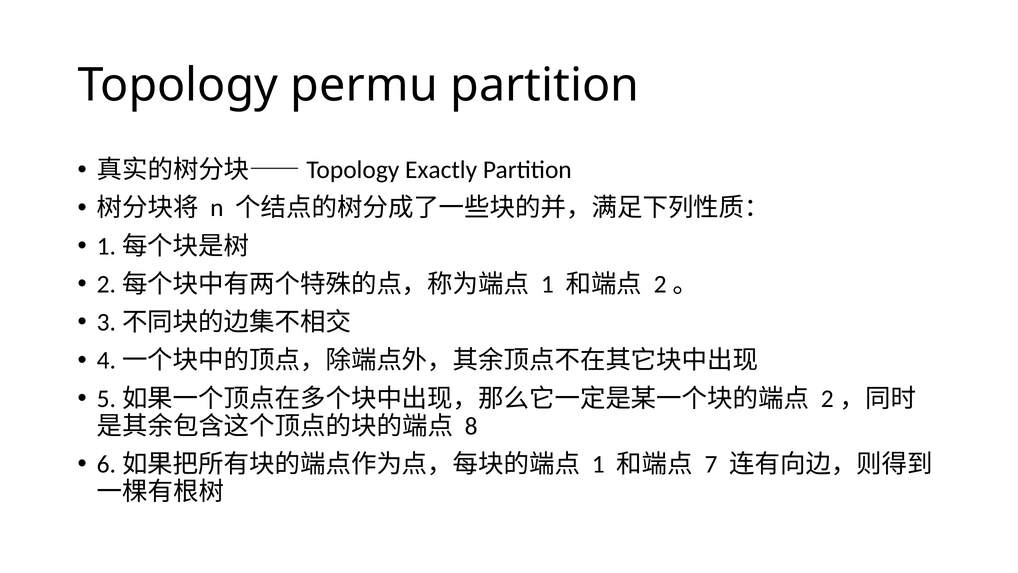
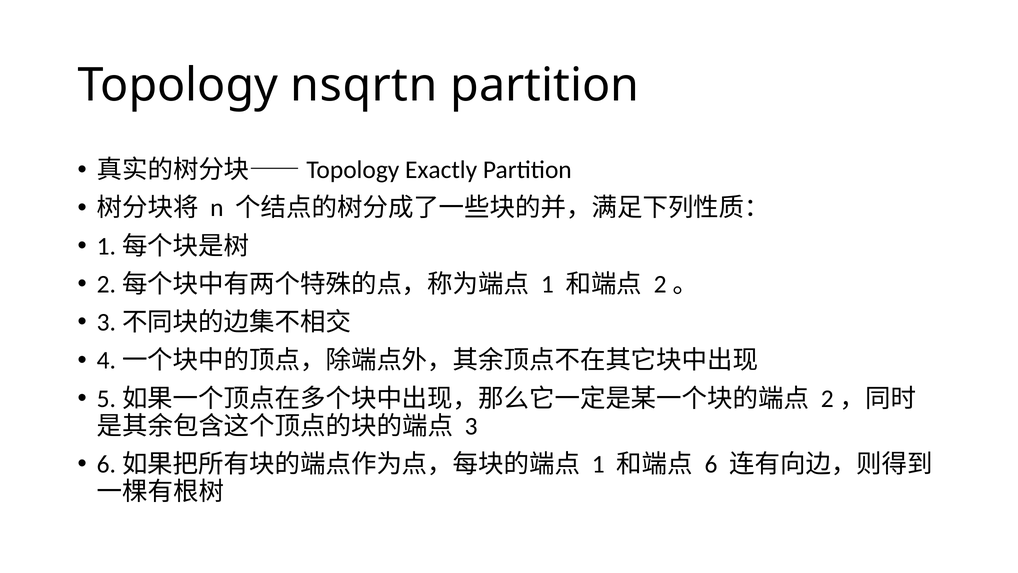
permu: permu -> nsqrtn
8: 8 -> 3
7: 7 -> 6
